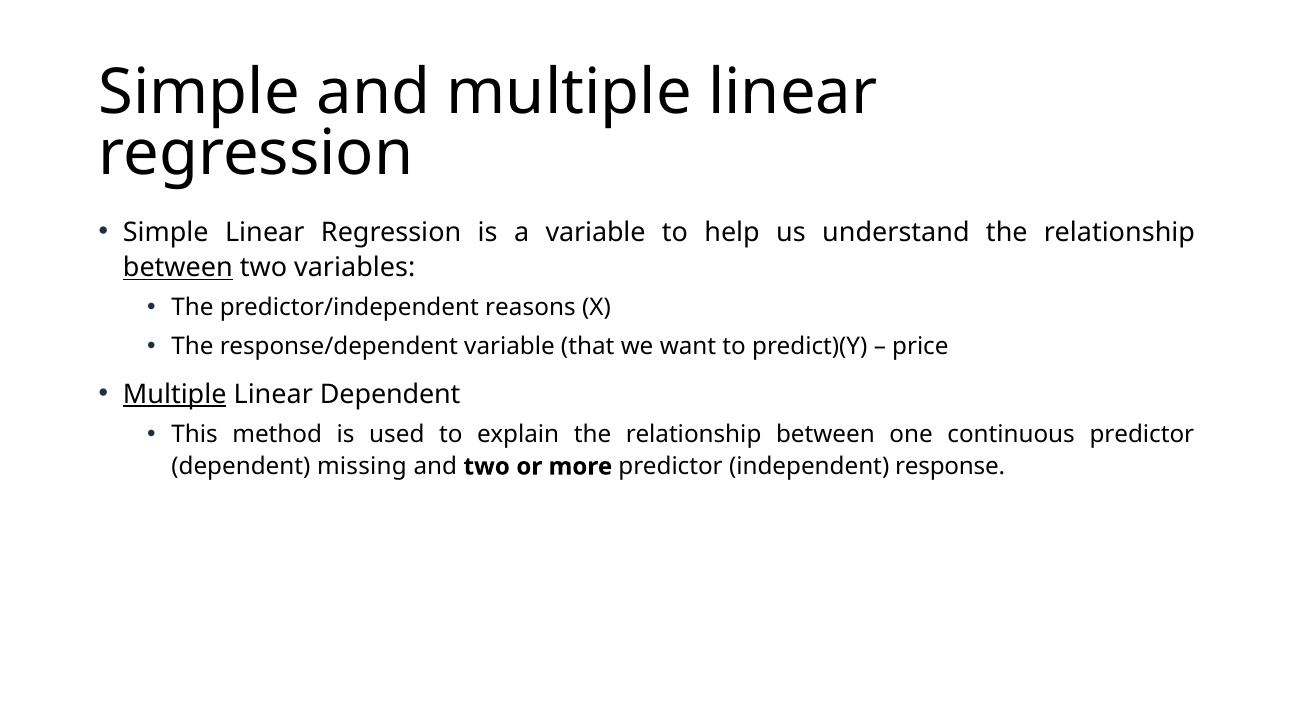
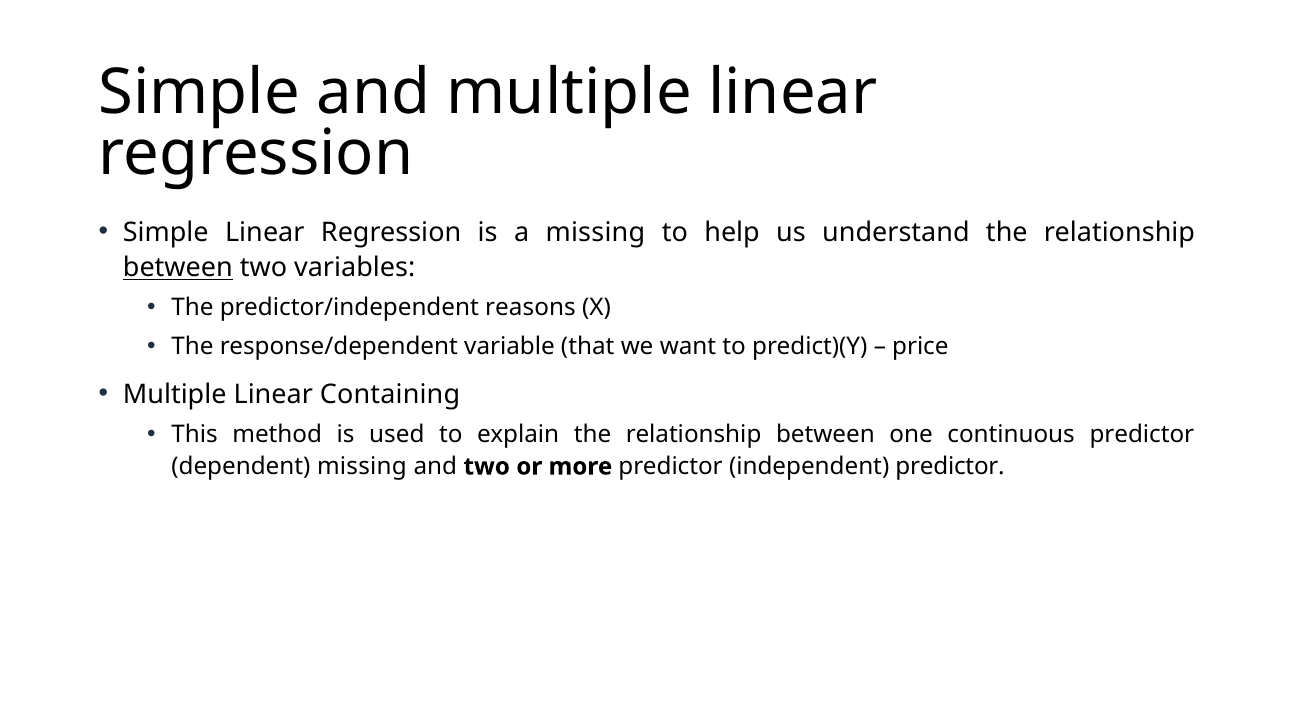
a variable: variable -> missing
Multiple at (175, 394) underline: present -> none
Linear Dependent: Dependent -> Containing
independent response: response -> predictor
